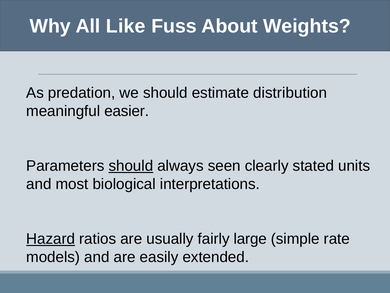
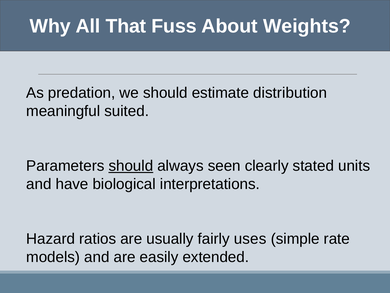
Like: Like -> That
easier: easier -> suited
most: most -> have
Hazard underline: present -> none
large: large -> uses
